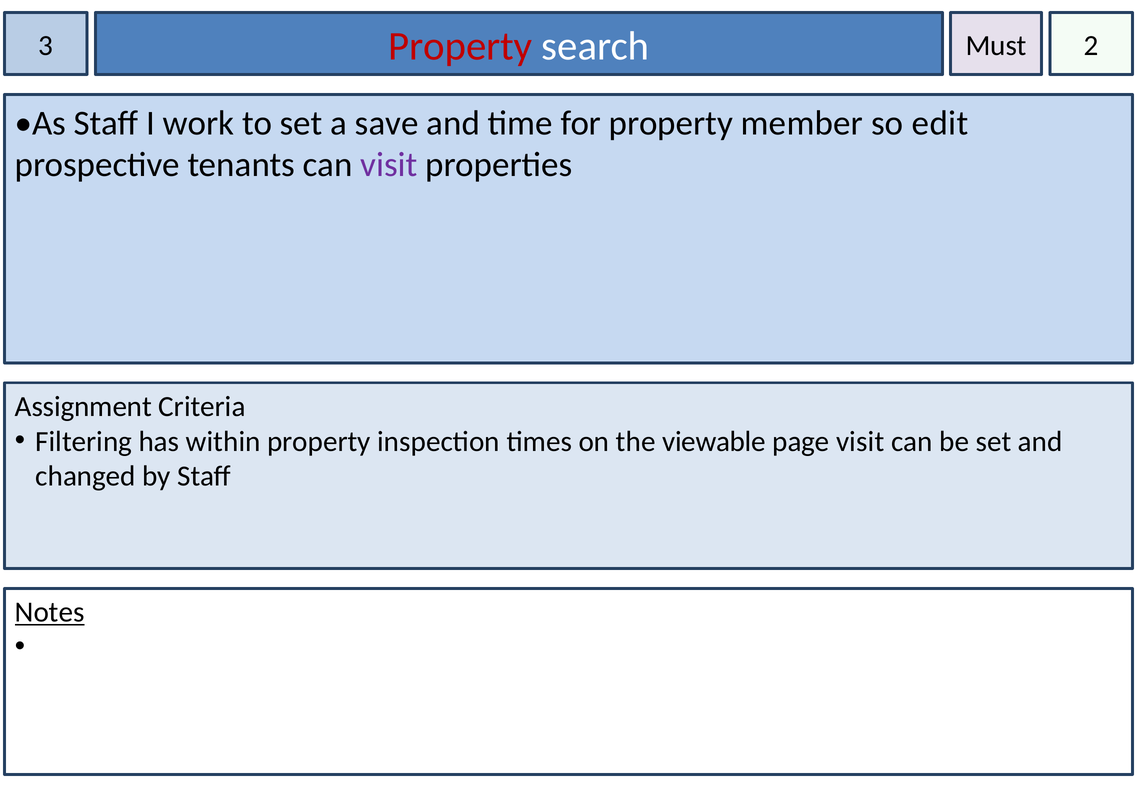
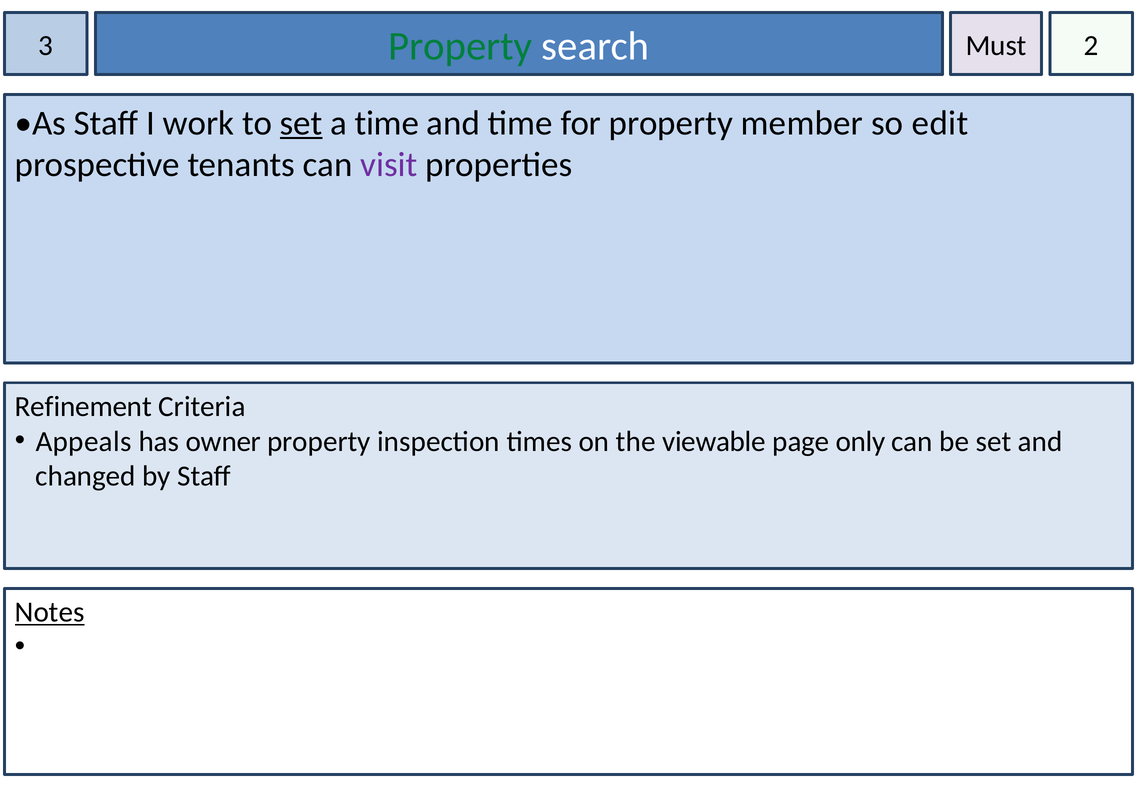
Property at (460, 46) colour: red -> green
set at (301, 123) underline: none -> present
a save: save -> time
Assignment: Assignment -> Refinement
Filtering: Filtering -> Appeals
within: within -> owner
page visit: visit -> only
